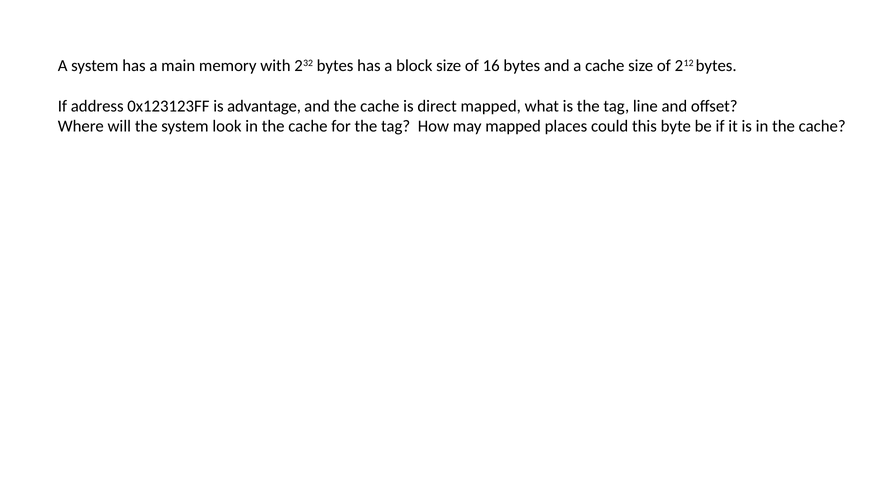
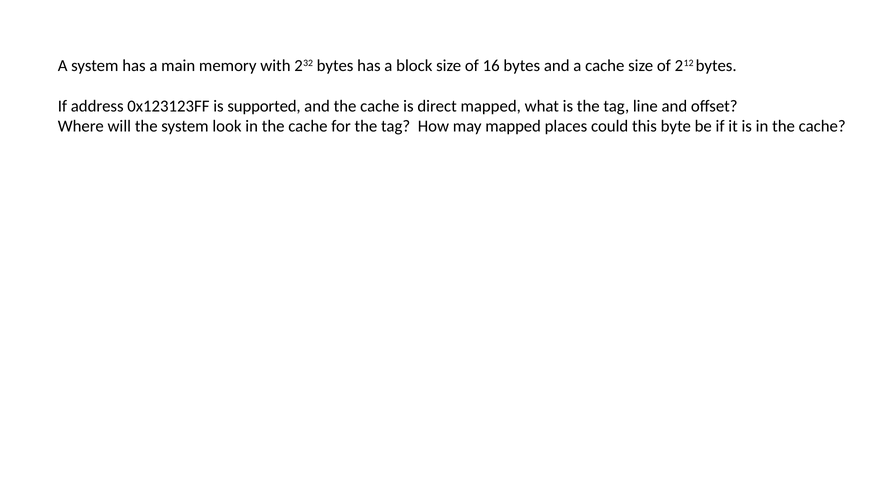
advantage: advantage -> supported
